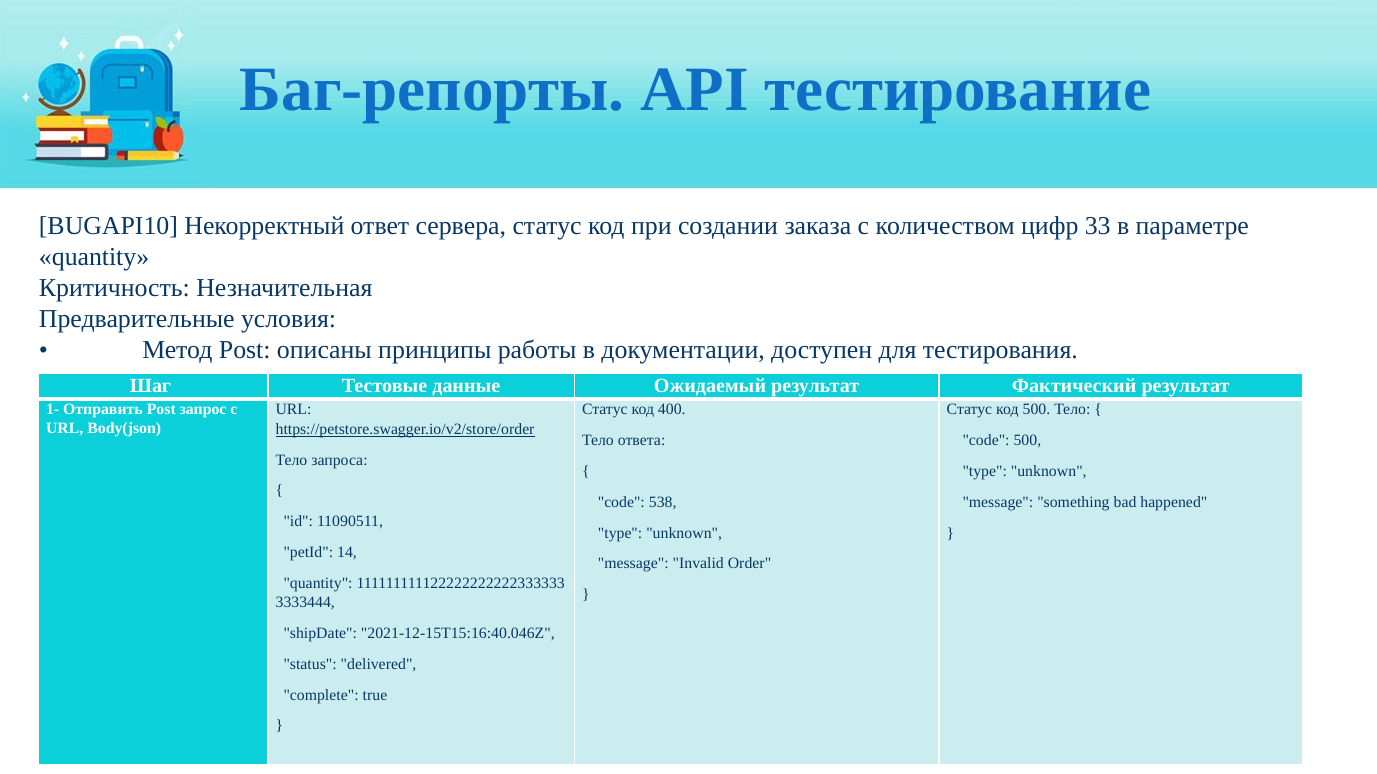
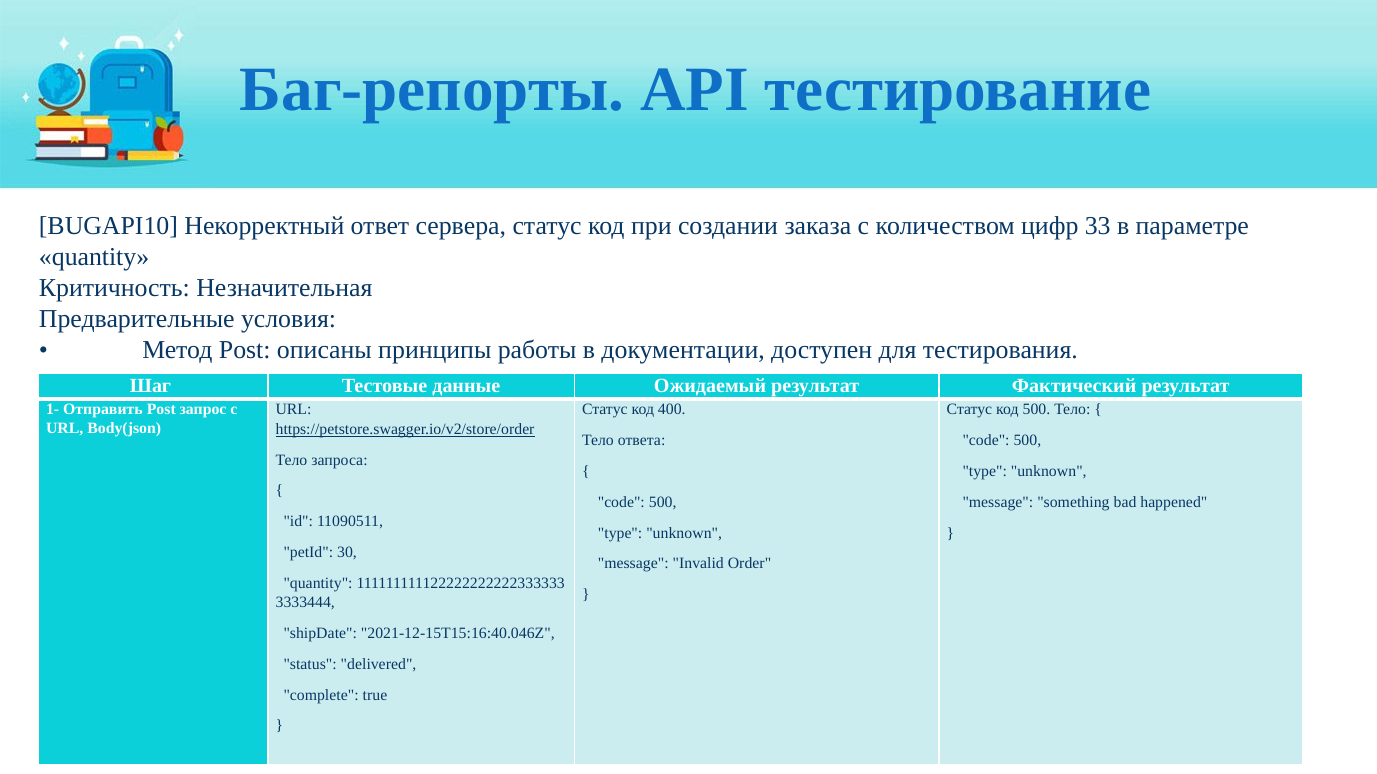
538 at (663, 503): 538 -> 500
14: 14 -> 30
